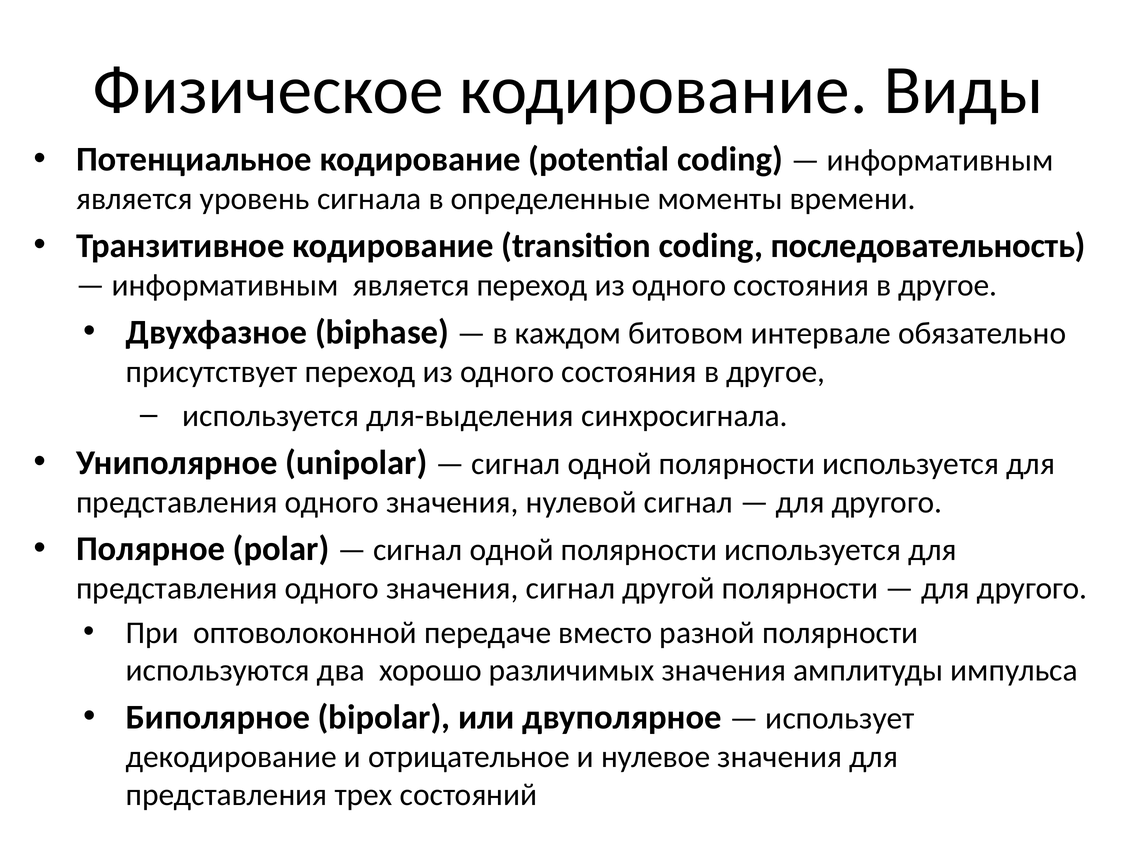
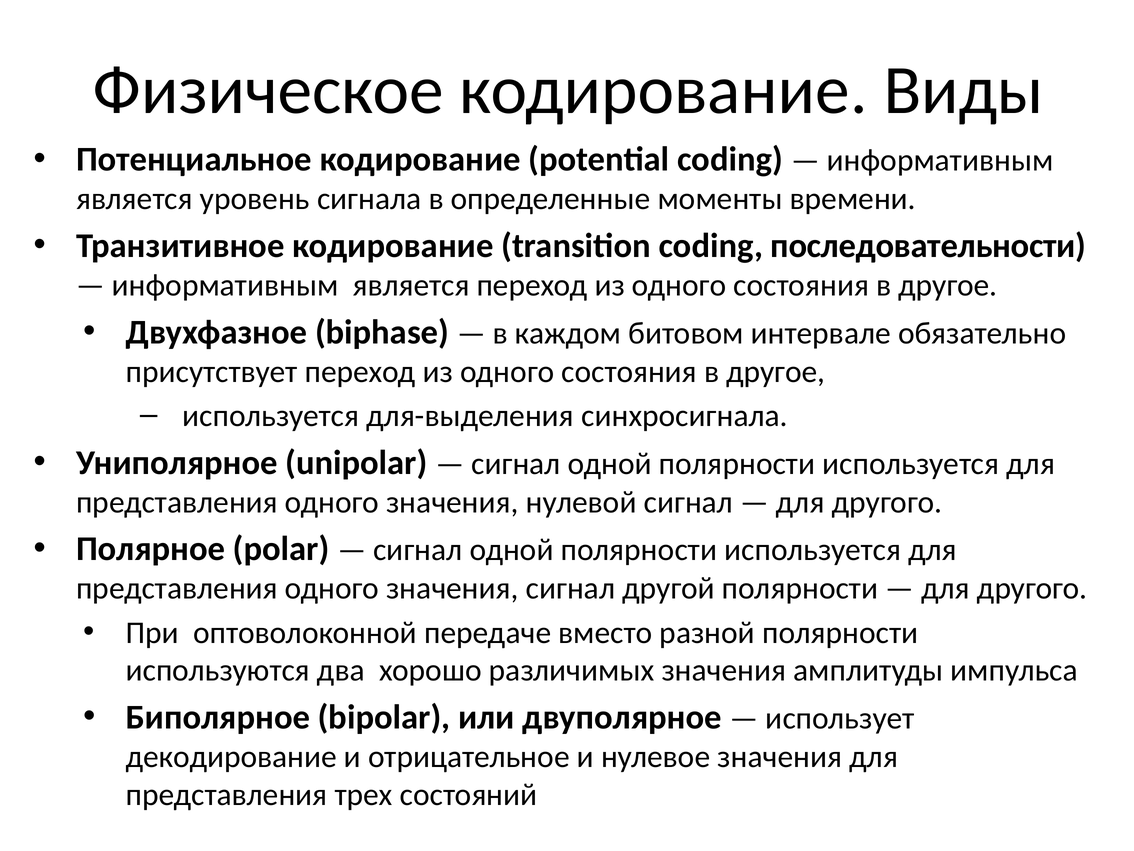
последовательность: последовательность -> последовательности
